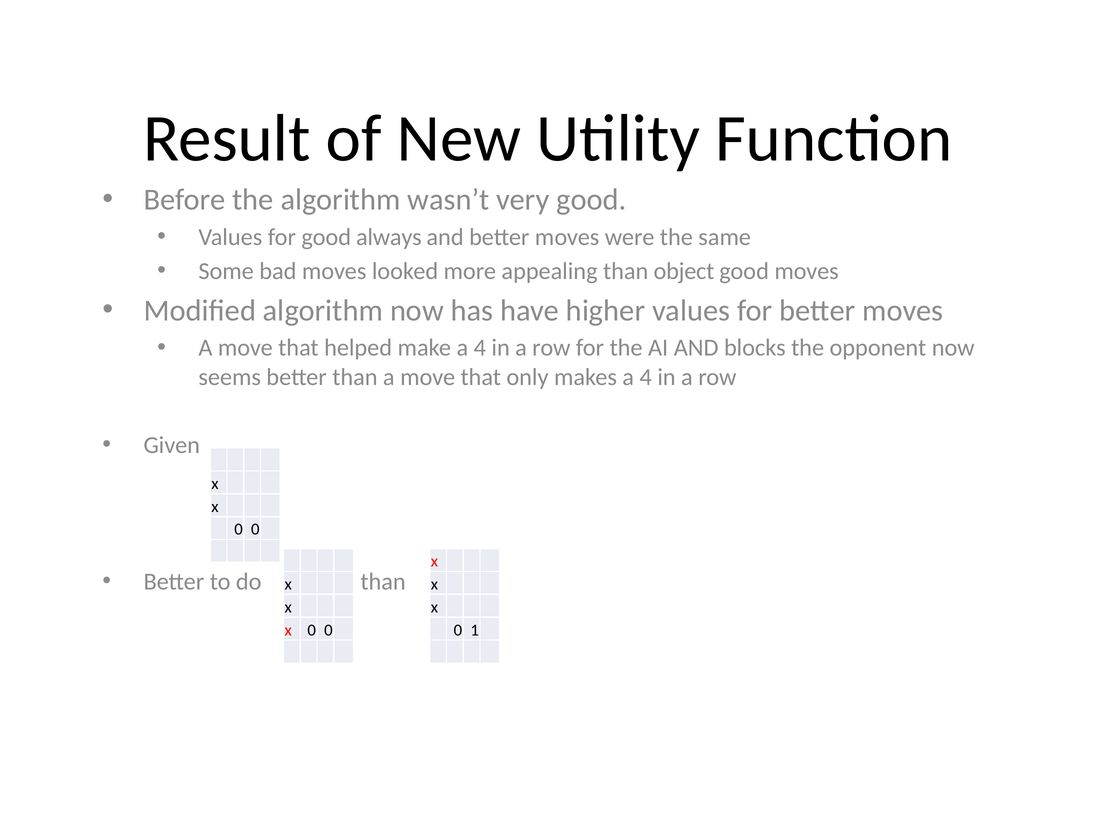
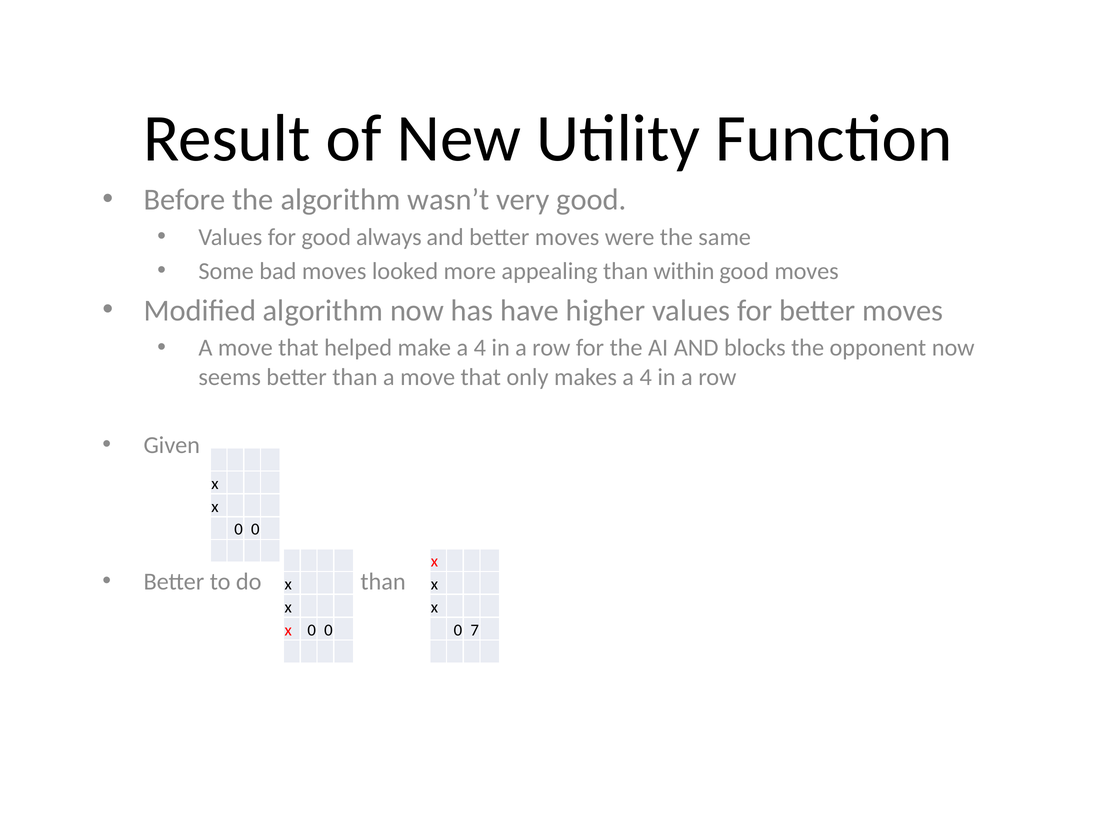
object: object -> within
1: 1 -> 7
